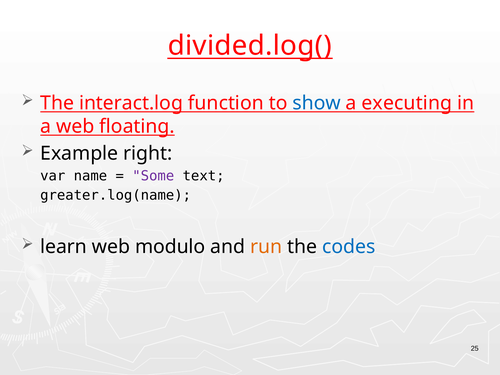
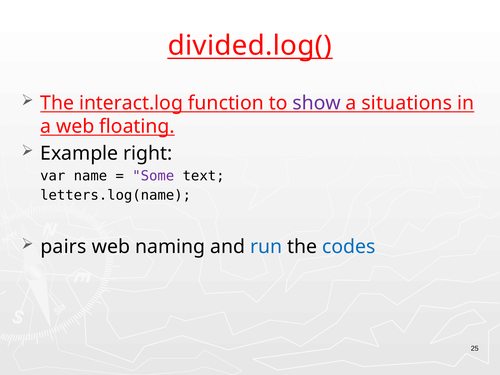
show colour: blue -> purple
executing: executing -> situations
greater.log(name: greater.log(name -> letters.log(name
learn: learn -> pairs
modulo: modulo -> naming
run colour: orange -> blue
